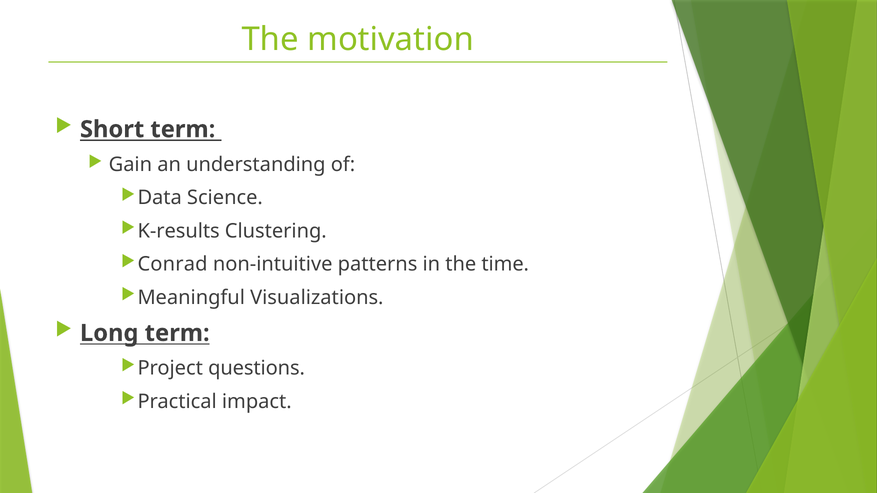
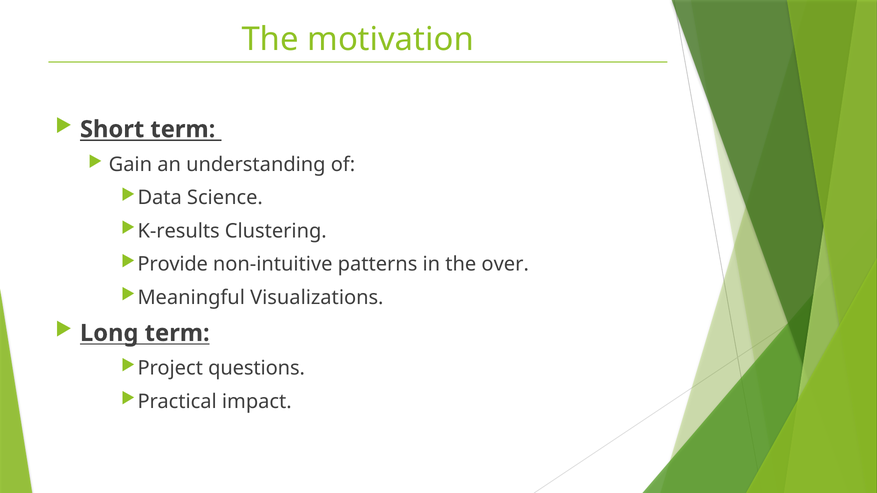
Conrad: Conrad -> Provide
time: time -> over
